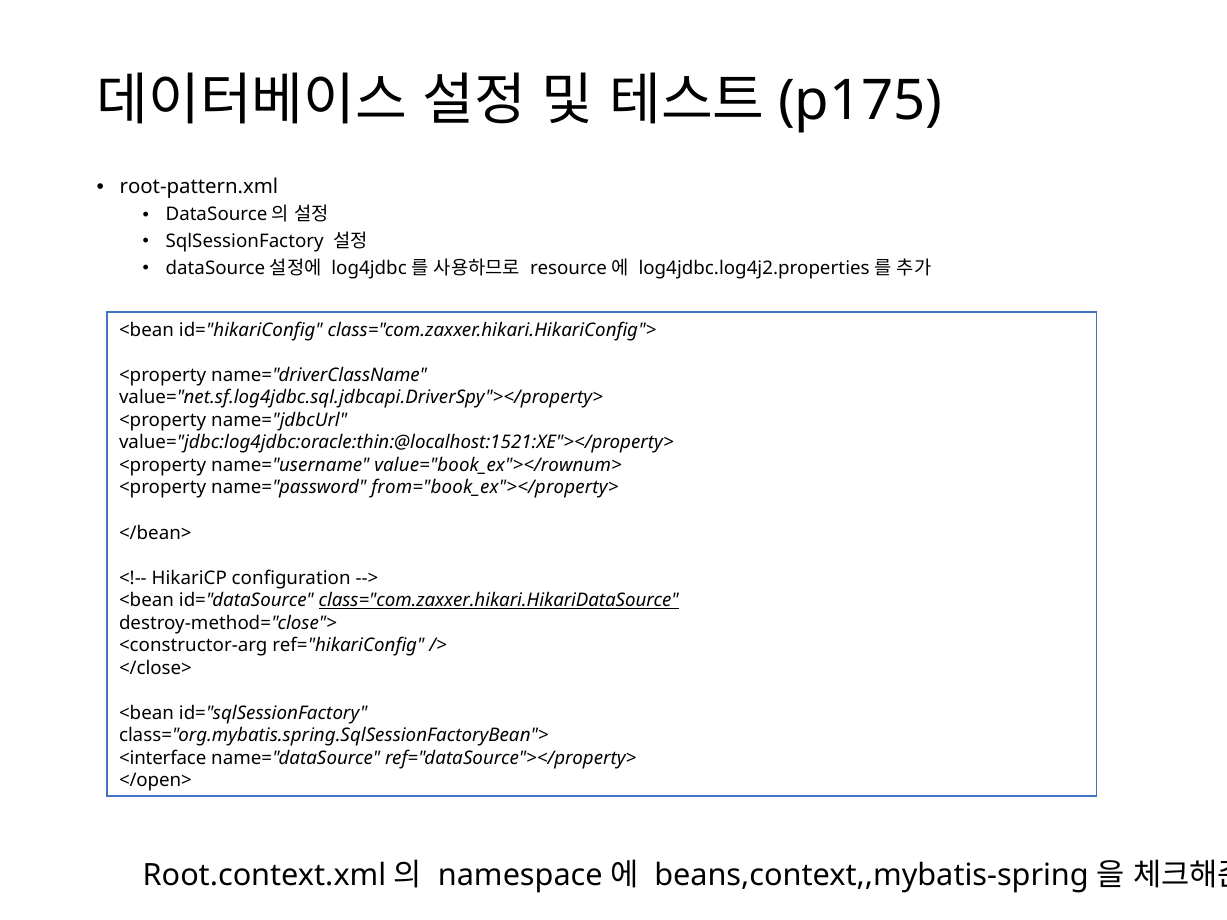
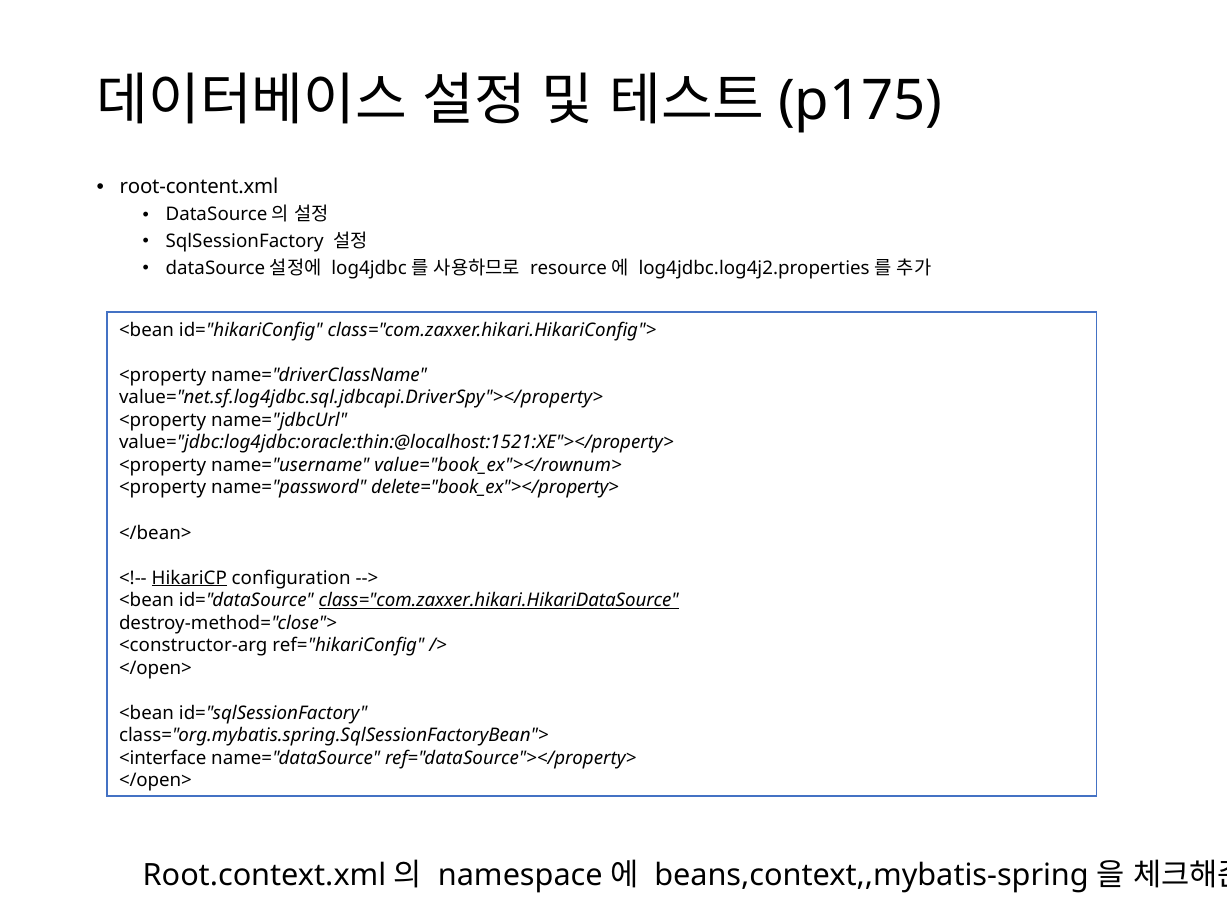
root-pattern.xml: root-pattern.xml -> root-content.xml
from="book_ex"></property>: from="book_ex"></property> -> delete="book_ex"></property>
HikariCP underline: none -> present
</close> at (155, 668): </close> -> </open>
